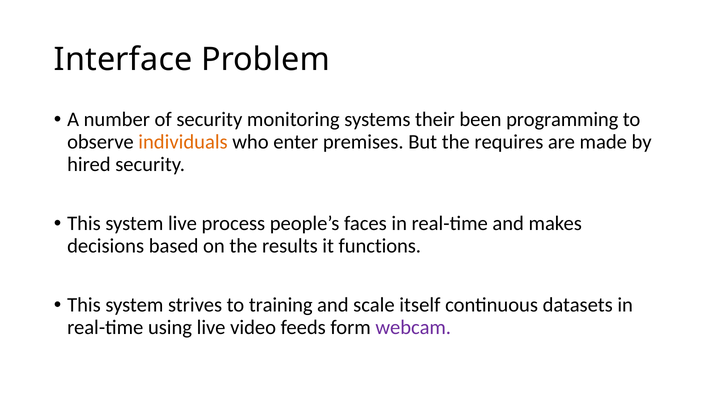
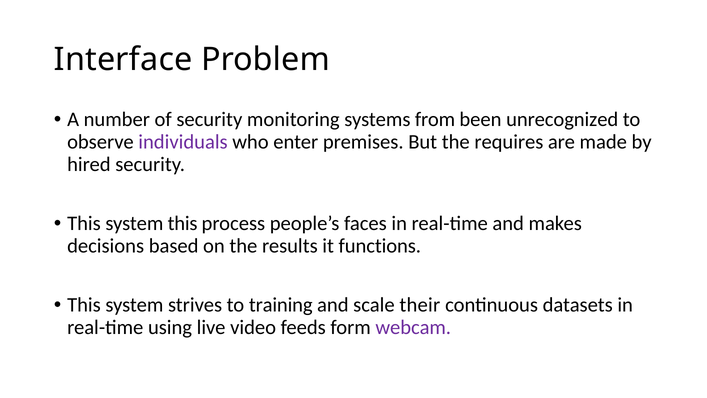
their: their -> from
programming: programming -> unrecognized
individuals colour: orange -> purple
system live: live -> this
itself: itself -> their
